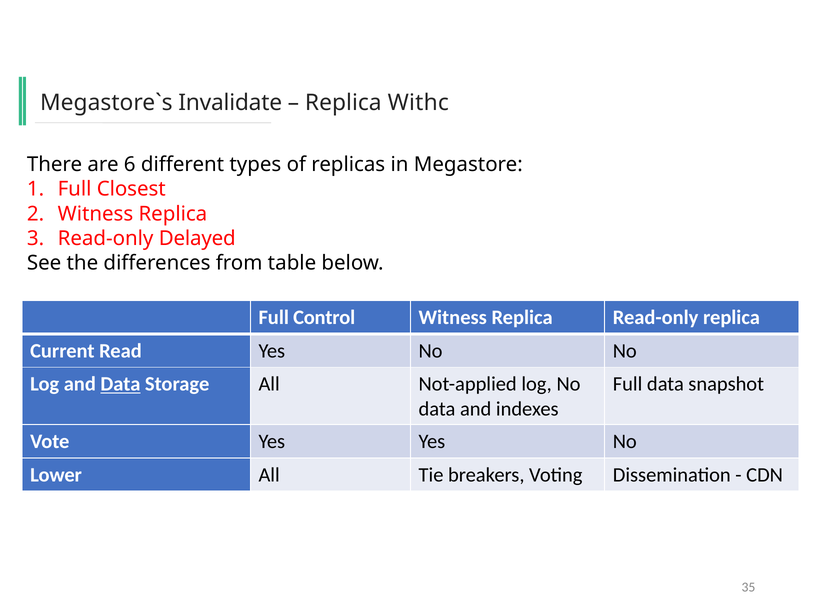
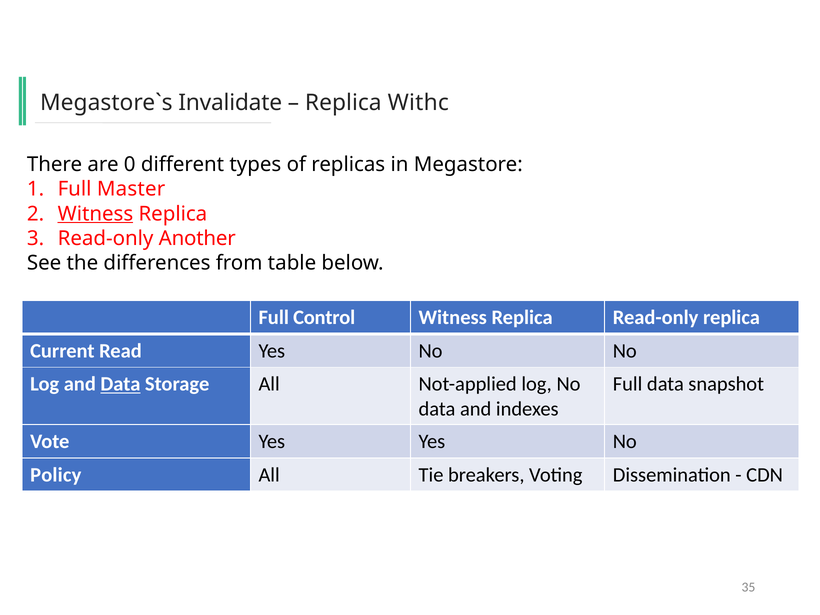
6: 6 -> 0
Closest: Closest -> Master
Witness at (95, 214) underline: none -> present
Delayed: Delayed -> Another
Lower: Lower -> Policy
